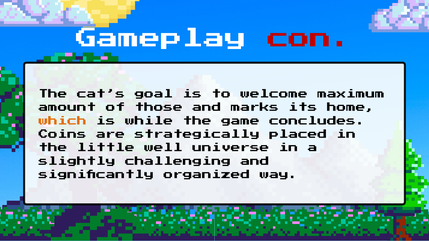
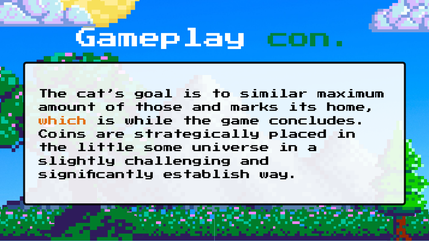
con colour: red -> green
welcome: welcome -> similar
well: well -> some
organized: organized -> establish
